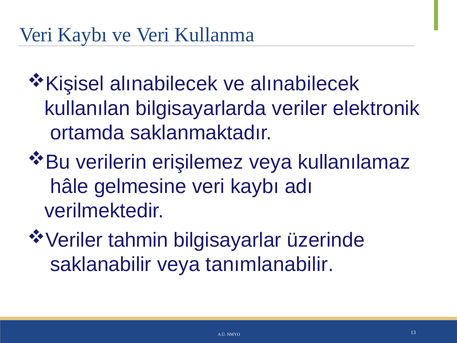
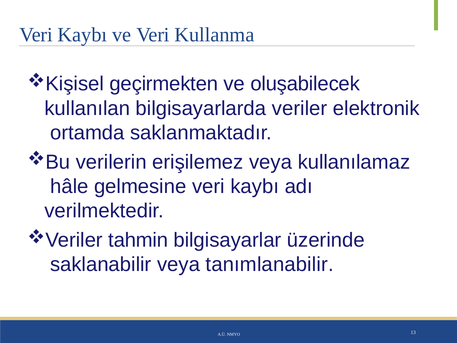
alınabilecek at (164, 84): alınabilecek -> geçirmekten
ve alınabilecek: alınabilecek -> oluşabilecek
